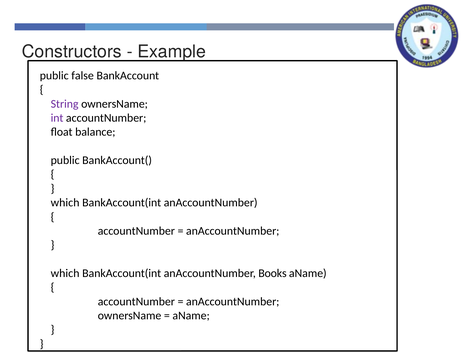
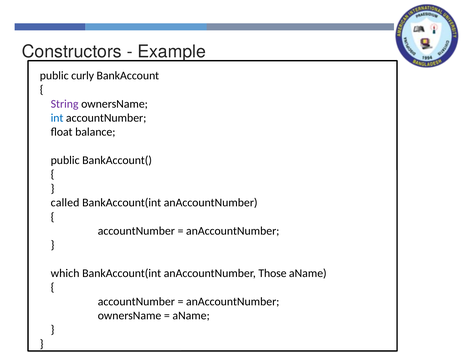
false: false -> curly
int colour: purple -> blue
which at (65, 203): which -> called
Books: Books -> Those
